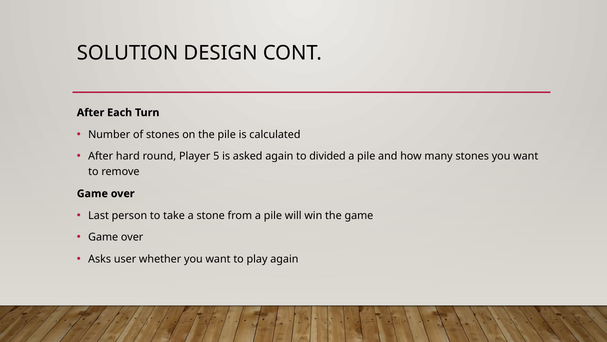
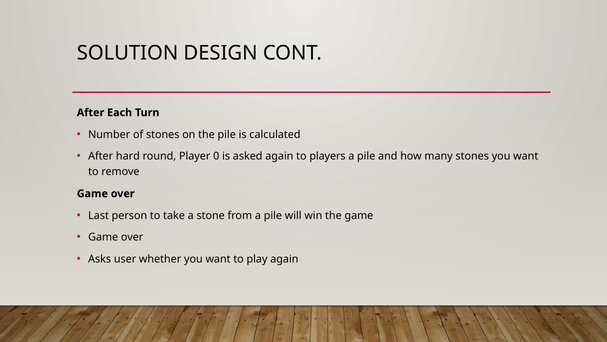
5: 5 -> 0
divided: divided -> players
